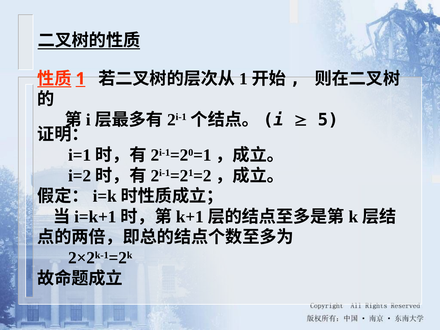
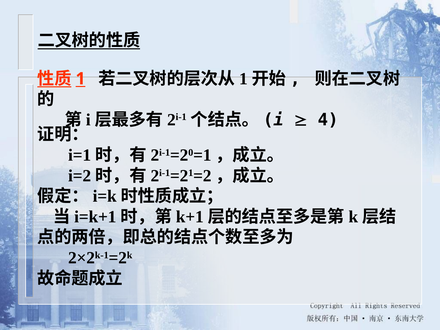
5: 5 -> 4
